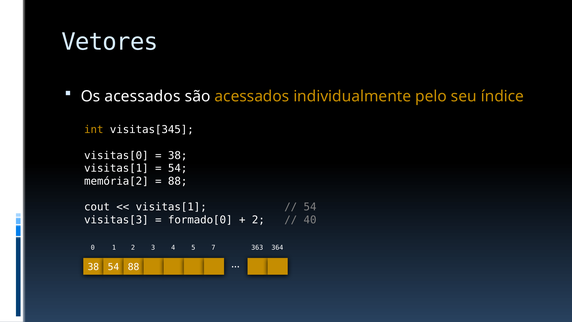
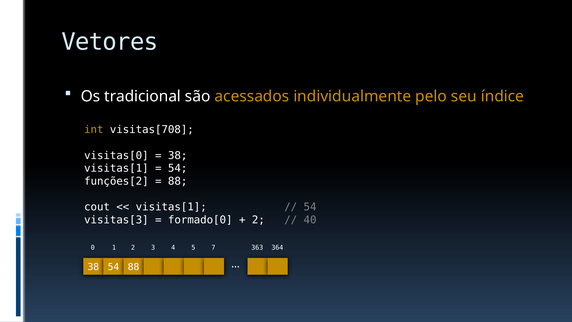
Os acessados: acessados -> tradicional
visitas[345: visitas[345 -> visitas[708
memória[2: memória[2 -> funções[2
